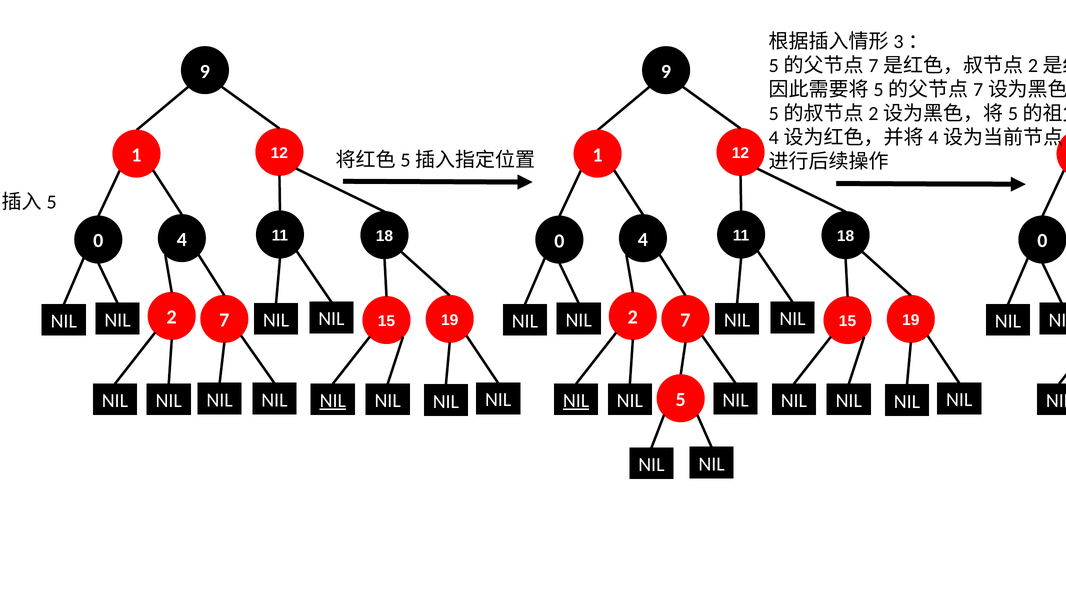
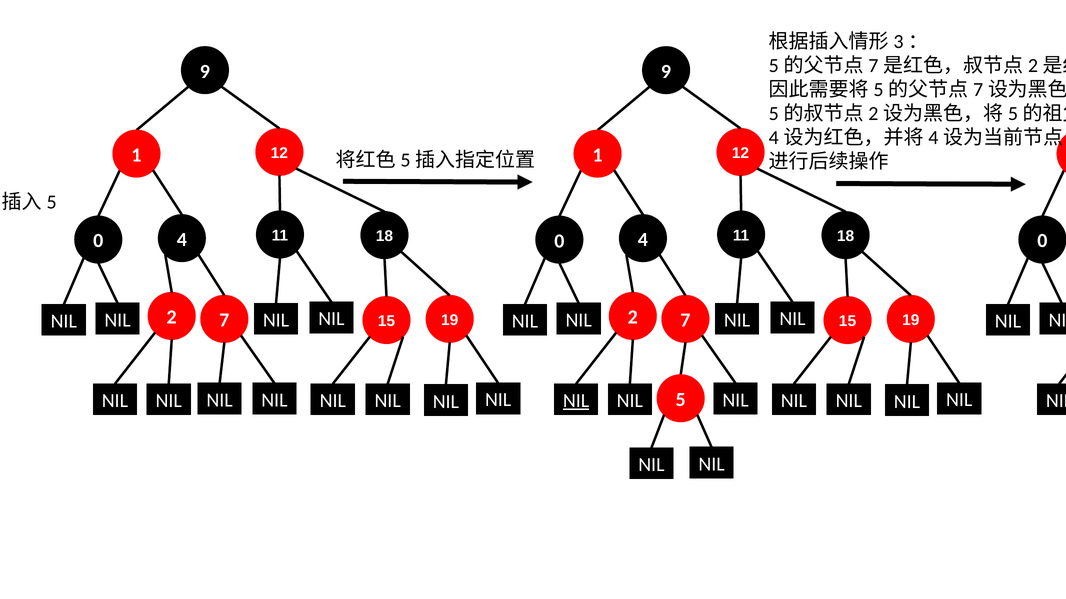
NIL at (333, 401) underline: present -> none
